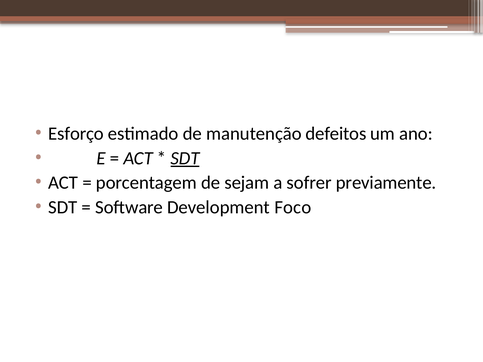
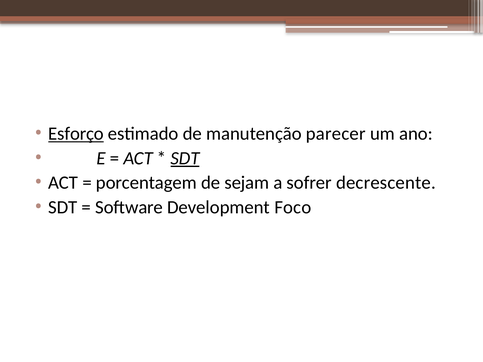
Esforço underline: none -> present
defeitos: defeitos -> parecer
previamente: previamente -> decrescente
